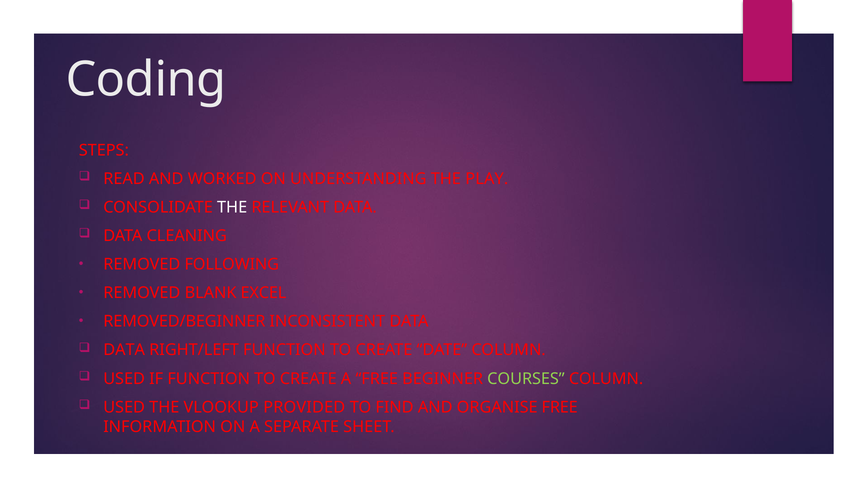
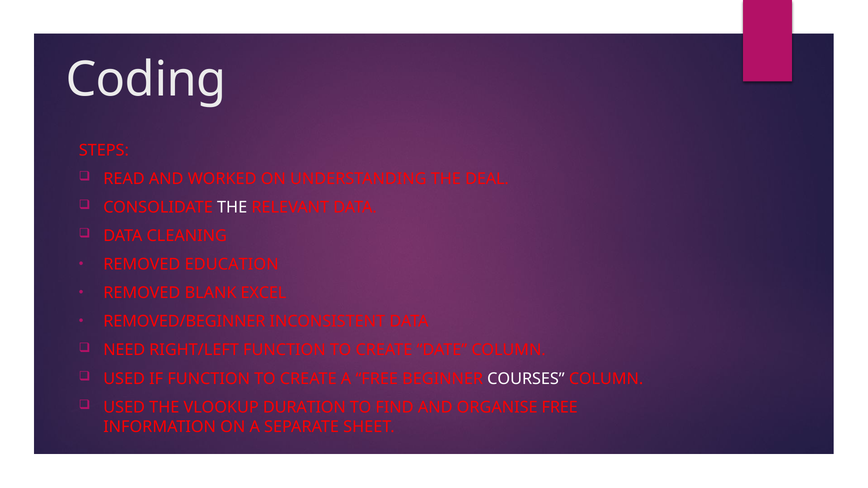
PLAY: PLAY -> DEAL
FOLLOWING: FOLLOWING -> EDUCATION
DATA at (124, 350): DATA -> NEED
COURSES colour: light green -> white
PROVIDED: PROVIDED -> DURATION
